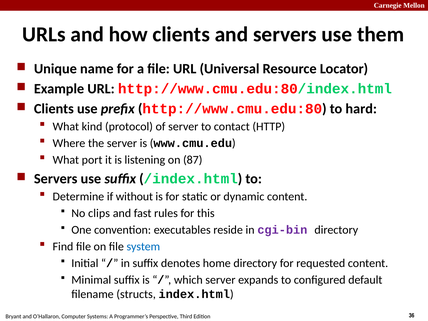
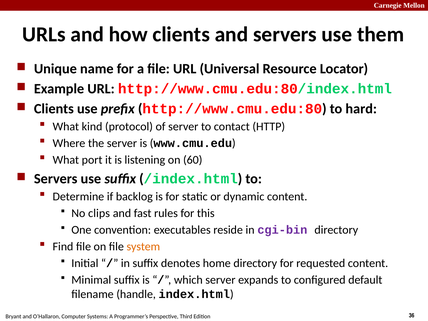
87: 87 -> 60
without: without -> backlog
system colour: blue -> orange
structs: structs -> handle
